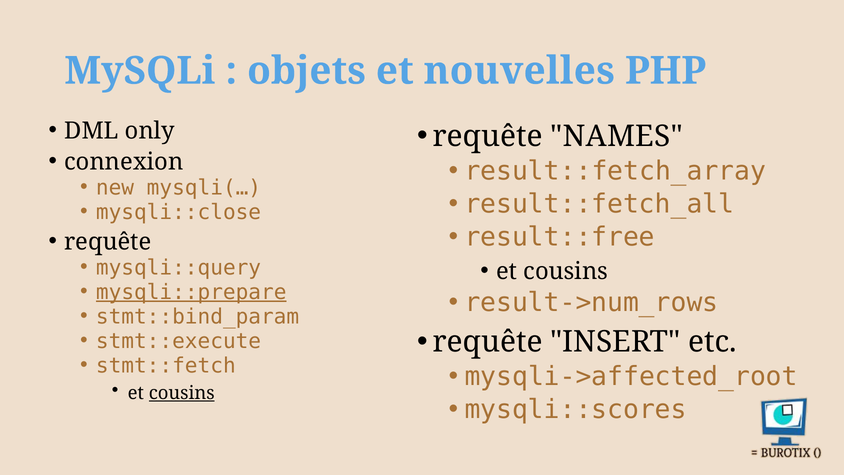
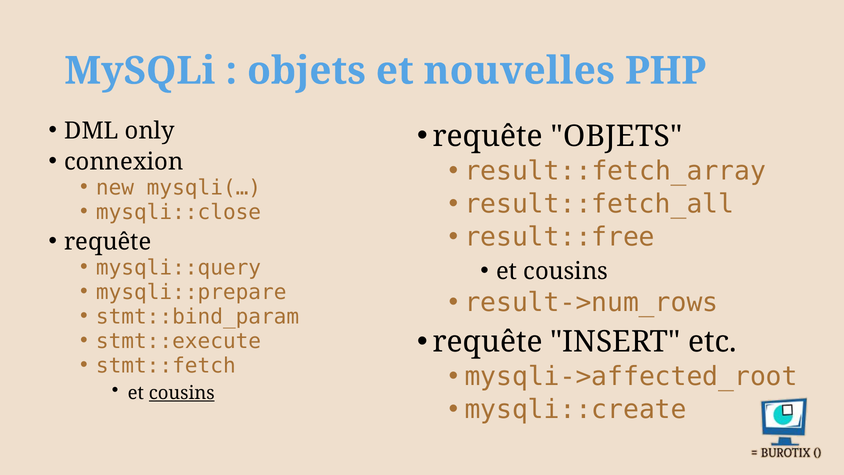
requête NAMES: NAMES -> OBJETS
mysqli::prepare underline: present -> none
mysqli::scores: mysqli::scores -> mysqli::create
